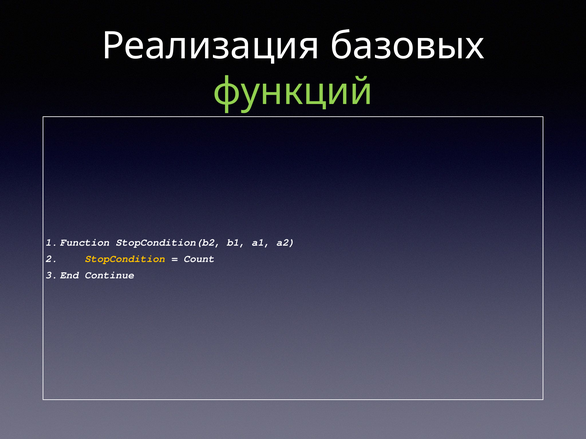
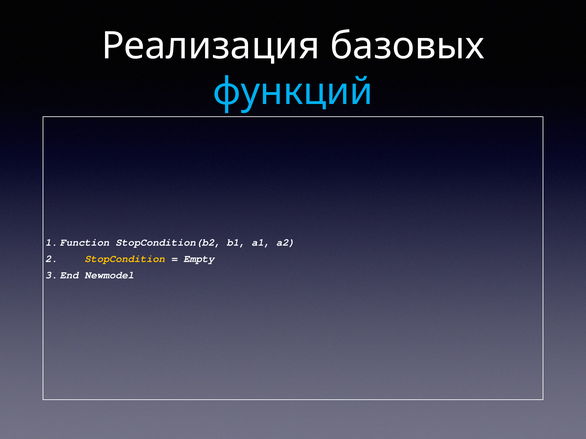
функций colour: light green -> light blue
Count: Count -> Empty
Continue: Continue -> Newmodel
